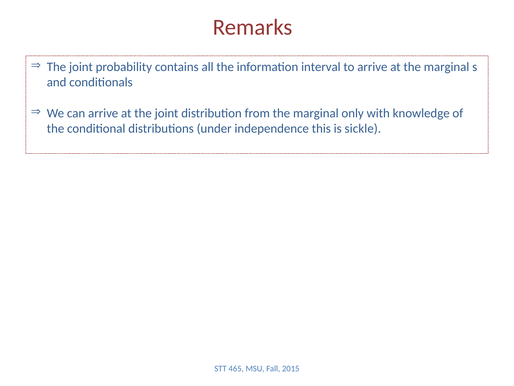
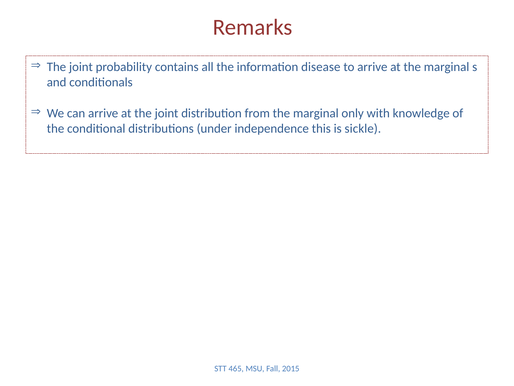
interval: interval -> disease
